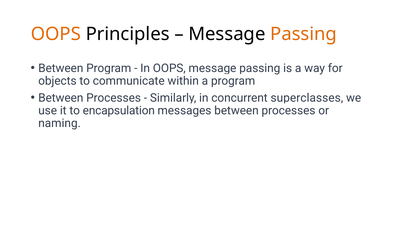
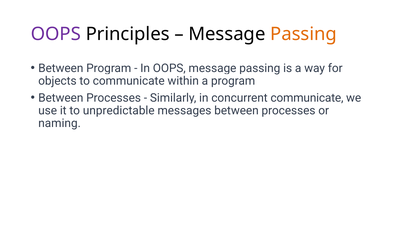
OOPS at (56, 34) colour: orange -> purple
superclasses at (307, 98): superclasses -> communicate
encapsulation: encapsulation -> unpredictable
